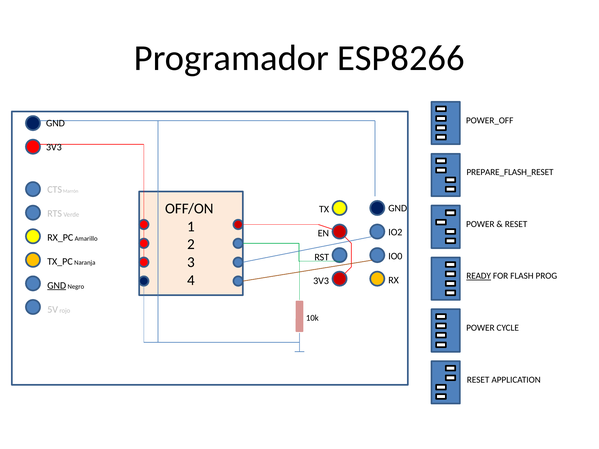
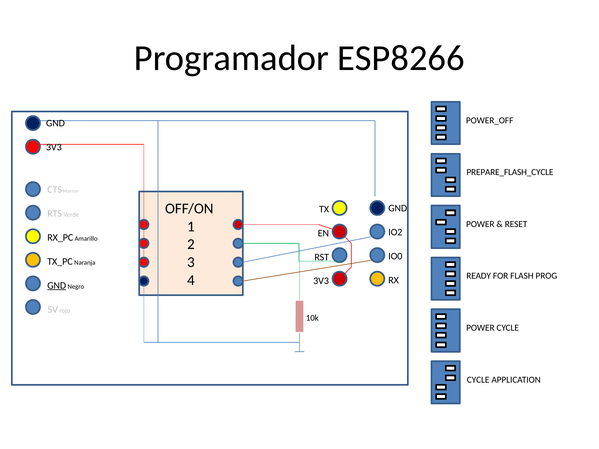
PREPARE_FLASH_RESET: PREPARE_FLASH_RESET -> PREPARE_FLASH_CYCLE
READY underline: present -> none
RESET at (478, 380): RESET -> CYCLE
